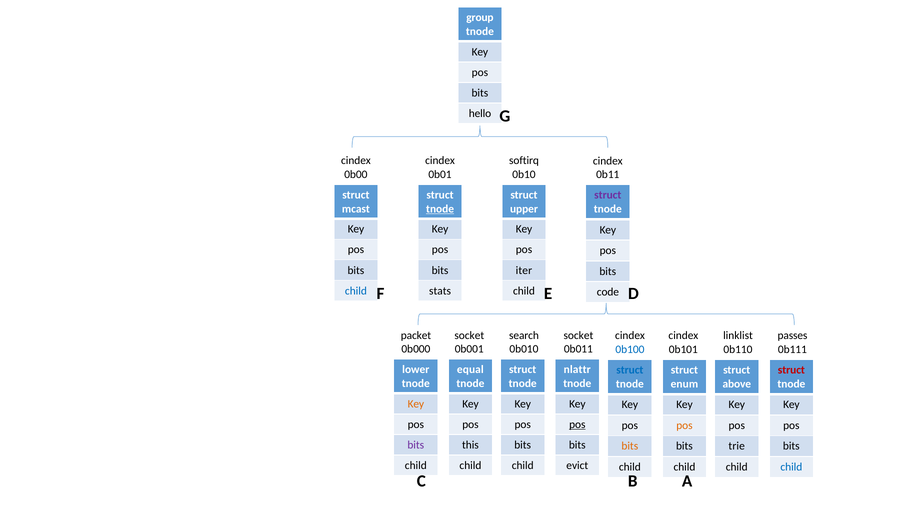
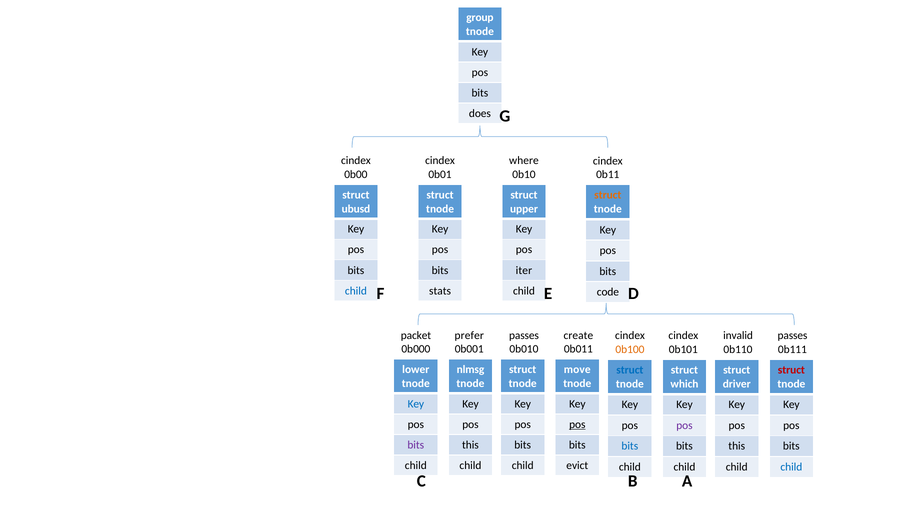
hello: hello -> does
softirq: softirq -> where
struct at (608, 195) colour: purple -> orange
mcast: mcast -> ubusd
tnode at (440, 209) underline: present -> none
socket at (469, 335): socket -> prefer
search at (524, 335): search -> passes
socket at (578, 335): socket -> create
linklist: linklist -> invalid
0b100 colour: blue -> orange
equal: equal -> nlmsg
nlattr: nlattr -> move
enum: enum -> which
above: above -> driver
Key at (416, 404) colour: orange -> blue
pos at (684, 425) colour: orange -> purple
bits at (630, 446) colour: orange -> blue
trie at (737, 446): trie -> this
